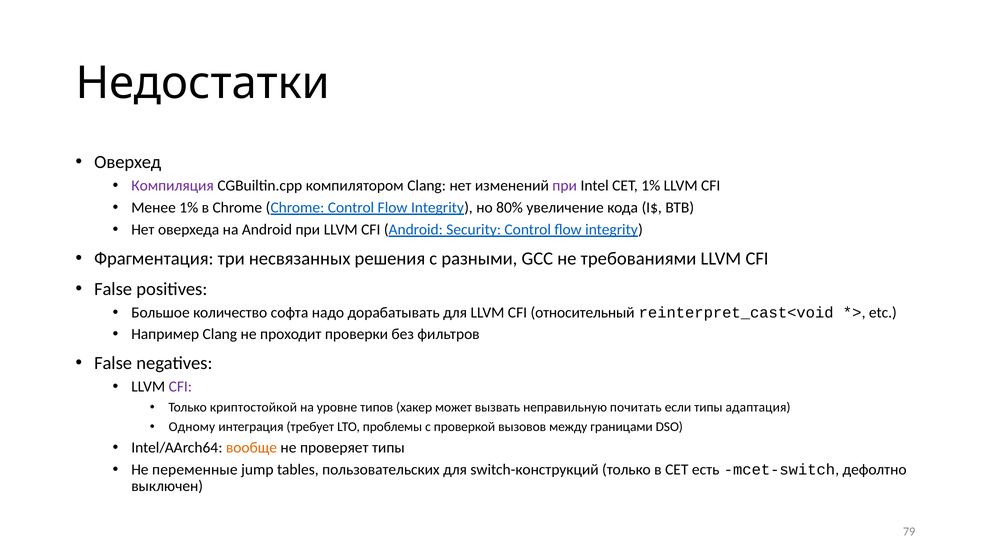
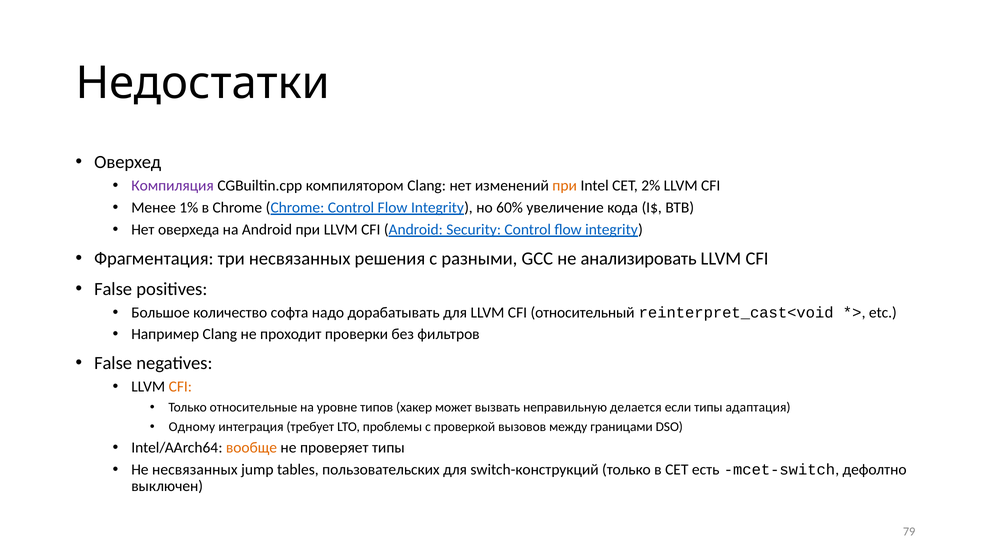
при at (565, 186) colour: purple -> orange
CET 1%: 1% -> 2%
80%: 80% -> 60%
требованиями: требованиями -> анализировать
CFI at (180, 387) colour: purple -> orange
криптостойкой: криптостойкой -> относительные
почитать: почитать -> делается
Не переменные: переменные -> несвязанных
